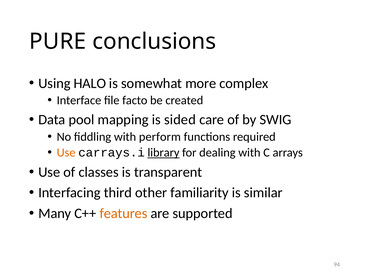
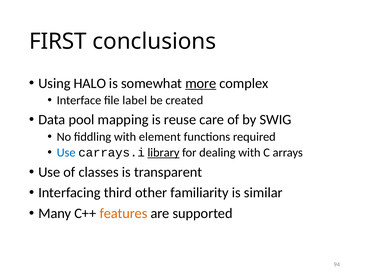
PURE: PURE -> FIRST
more underline: none -> present
facto: facto -> label
sided: sided -> reuse
perform: perform -> element
Use at (66, 152) colour: orange -> blue
